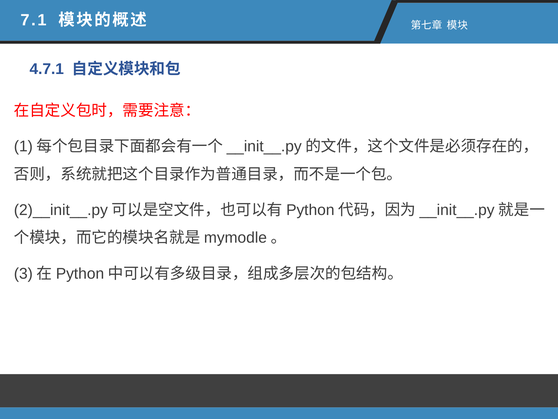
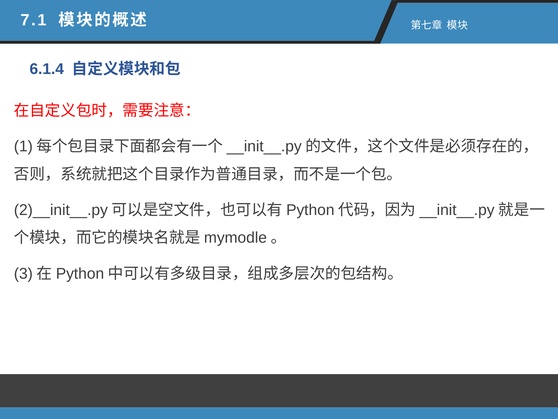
4.7.1: 4.7.1 -> 6.1.4
